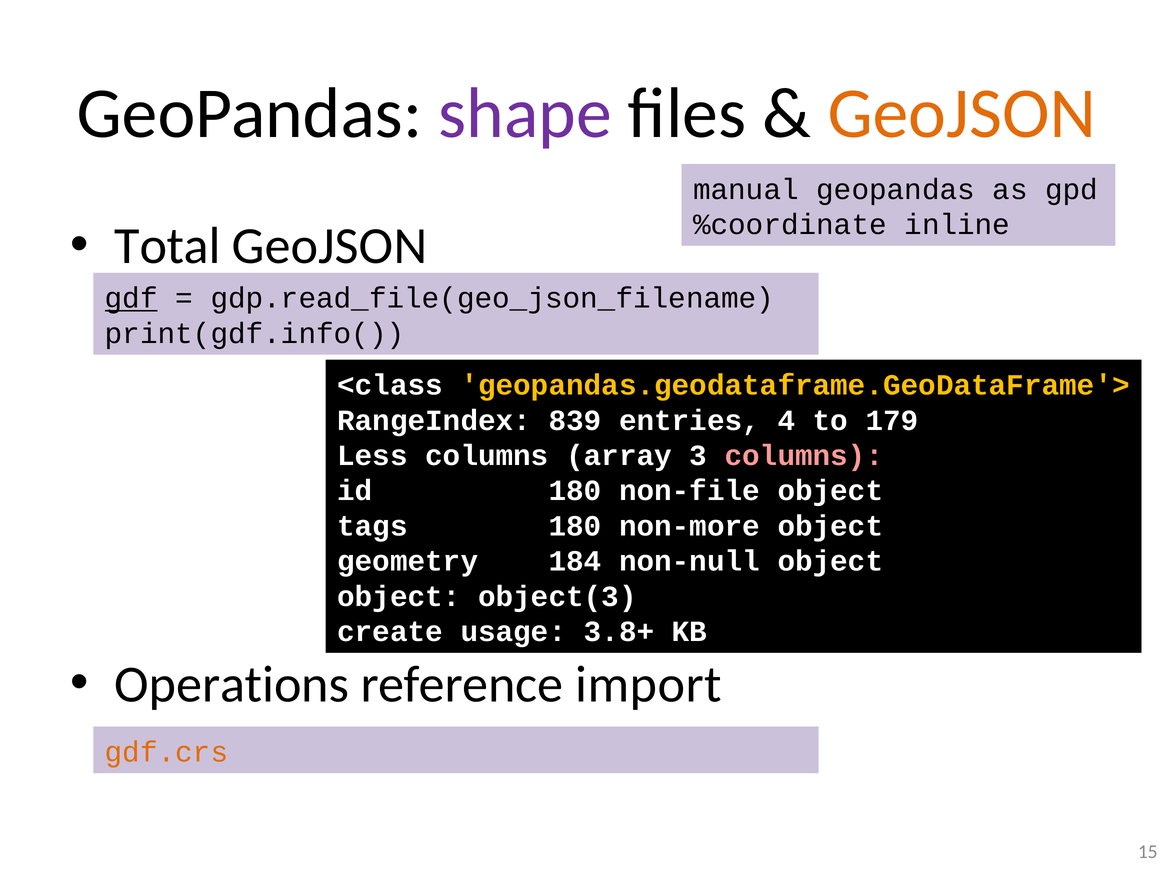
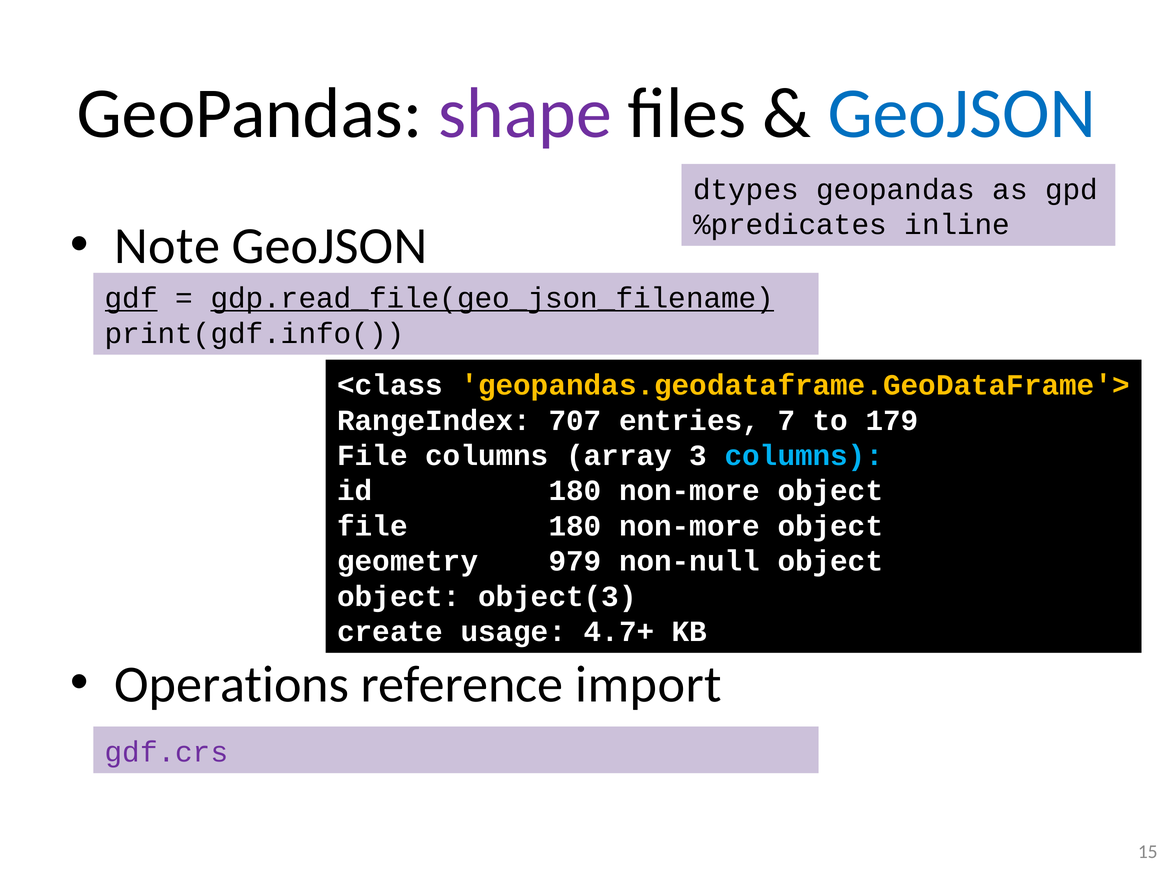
GeoJSON at (962, 114) colour: orange -> blue
manual: manual -> dtypes
%coordinate: %coordinate -> %predicates
Total: Total -> Note
gdp.read_file(geo_json_filename underline: none -> present
839: 839 -> 707
4: 4 -> 7
Less at (372, 456): Less -> File
columns at (804, 456) colour: pink -> light blue
id 180 non-file: non-file -> non-more
tags at (372, 526): tags -> file
184: 184 -> 979
3.8+: 3.8+ -> 4.7+
gdf.crs colour: orange -> purple
